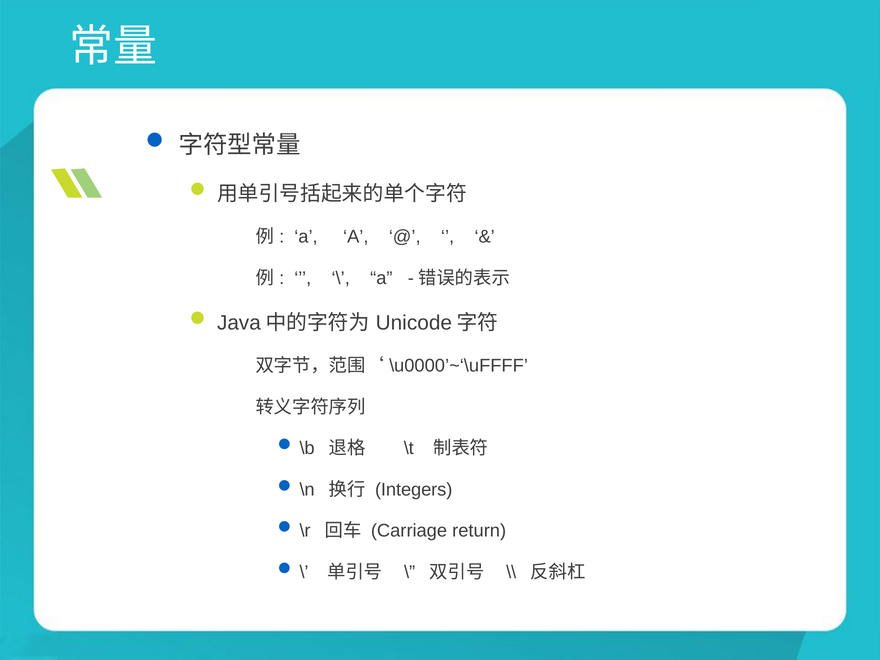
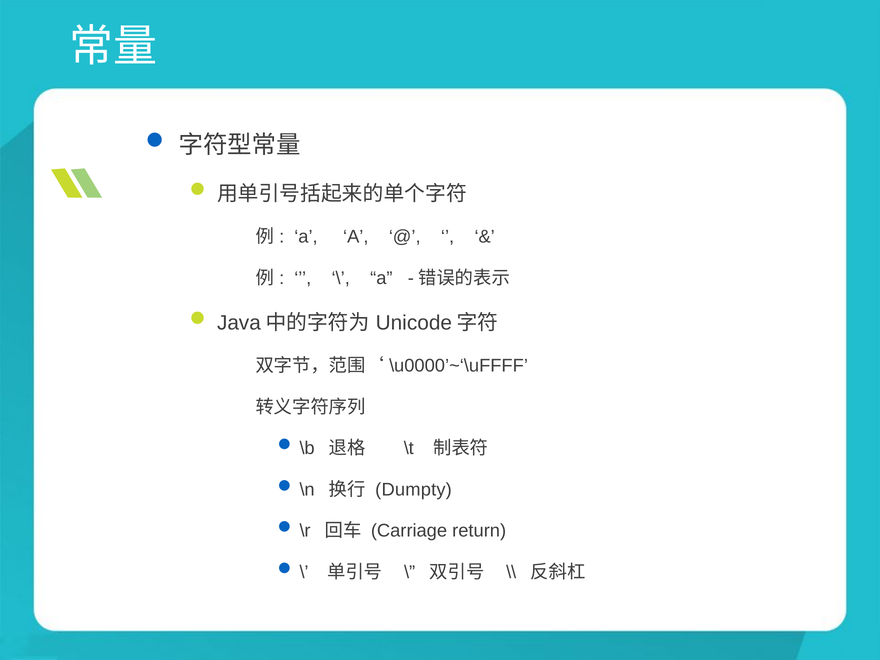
Integers: Integers -> Dumpty
